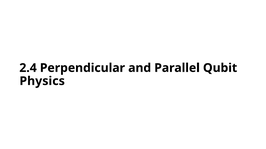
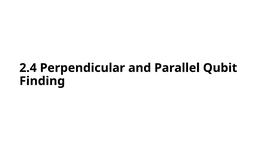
Physics: Physics -> Finding
